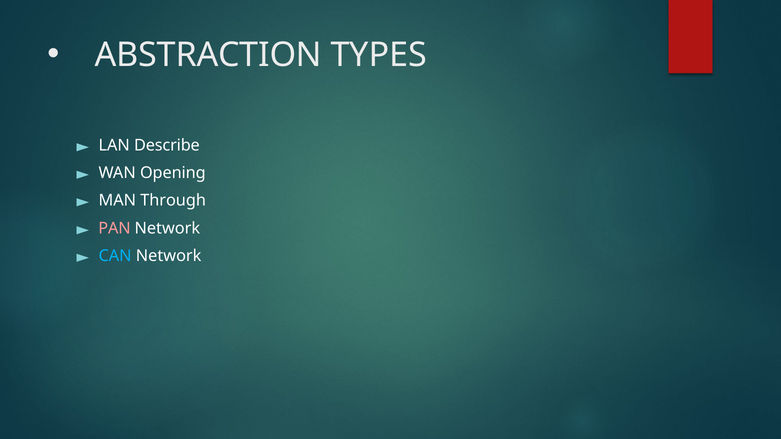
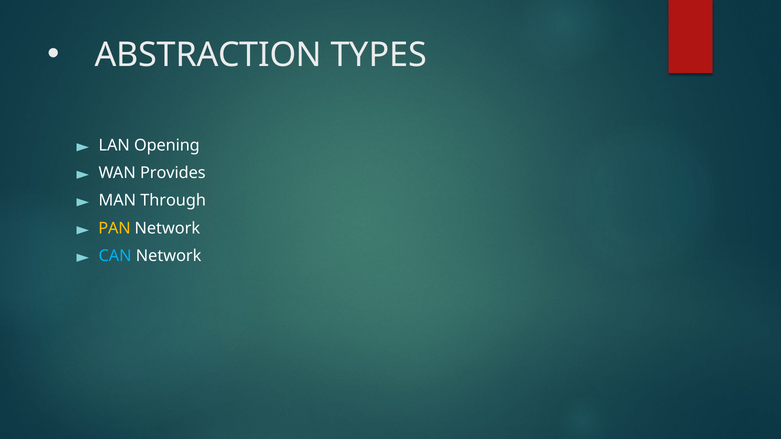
Describe: Describe -> Opening
Opening: Opening -> Provides
PAN colour: pink -> yellow
